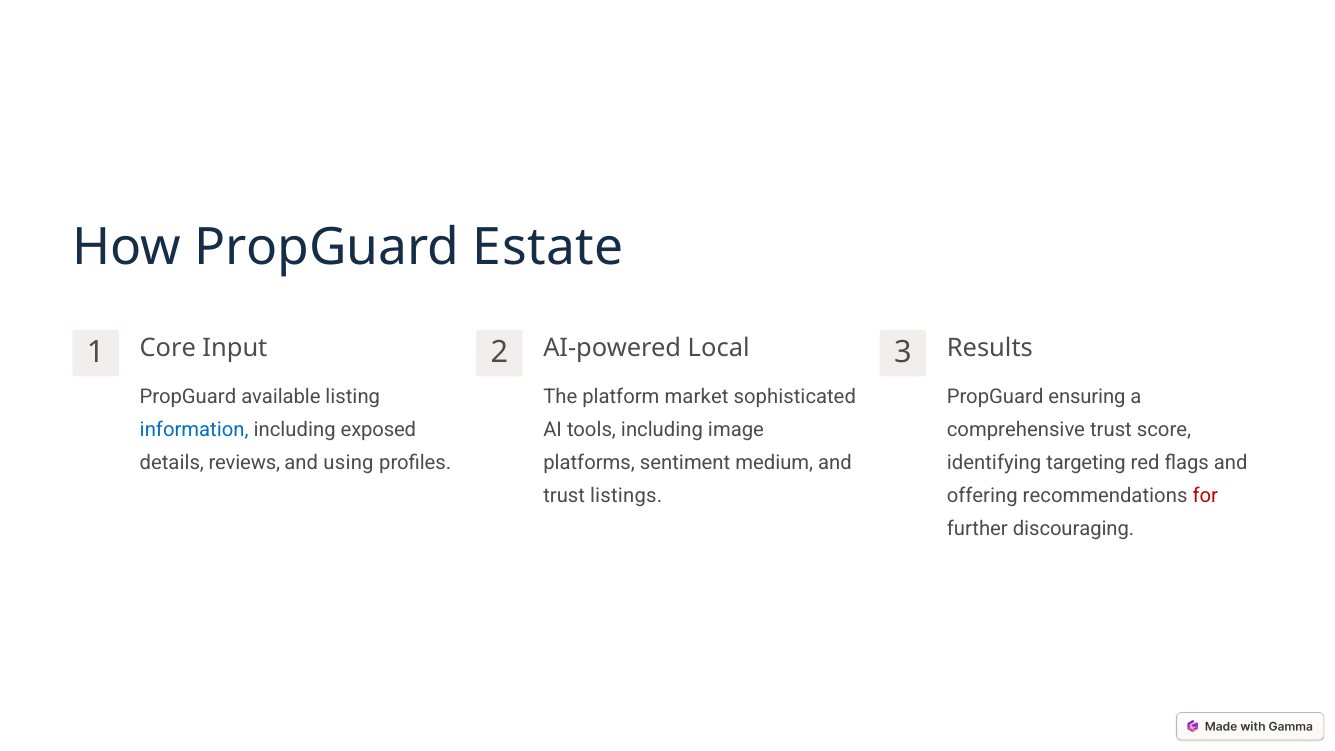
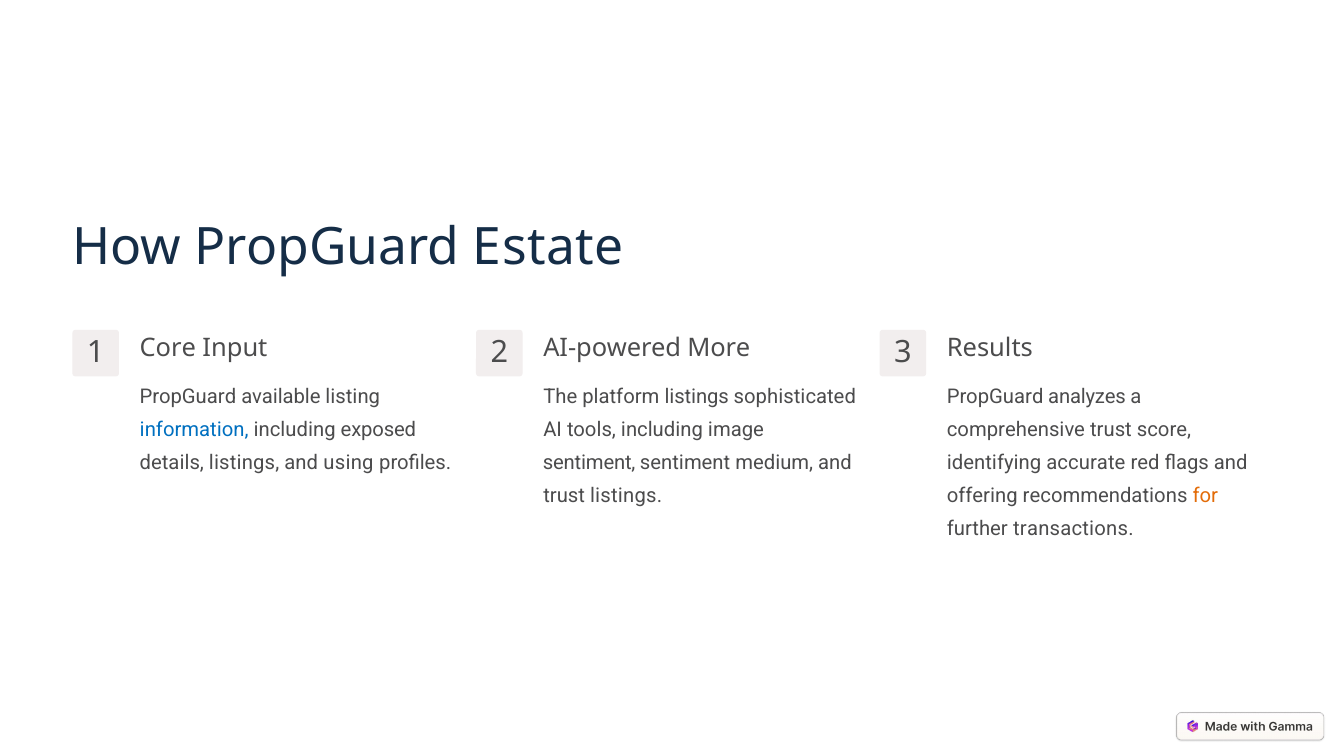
Local: Local -> More
platform market: market -> listings
ensuring: ensuring -> analyzes
details reviews: reviews -> listings
platforms at (589, 463): platforms -> sentiment
targeting: targeting -> accurate
for colour: red -> orange
discouraging: discouraging -> transactions
